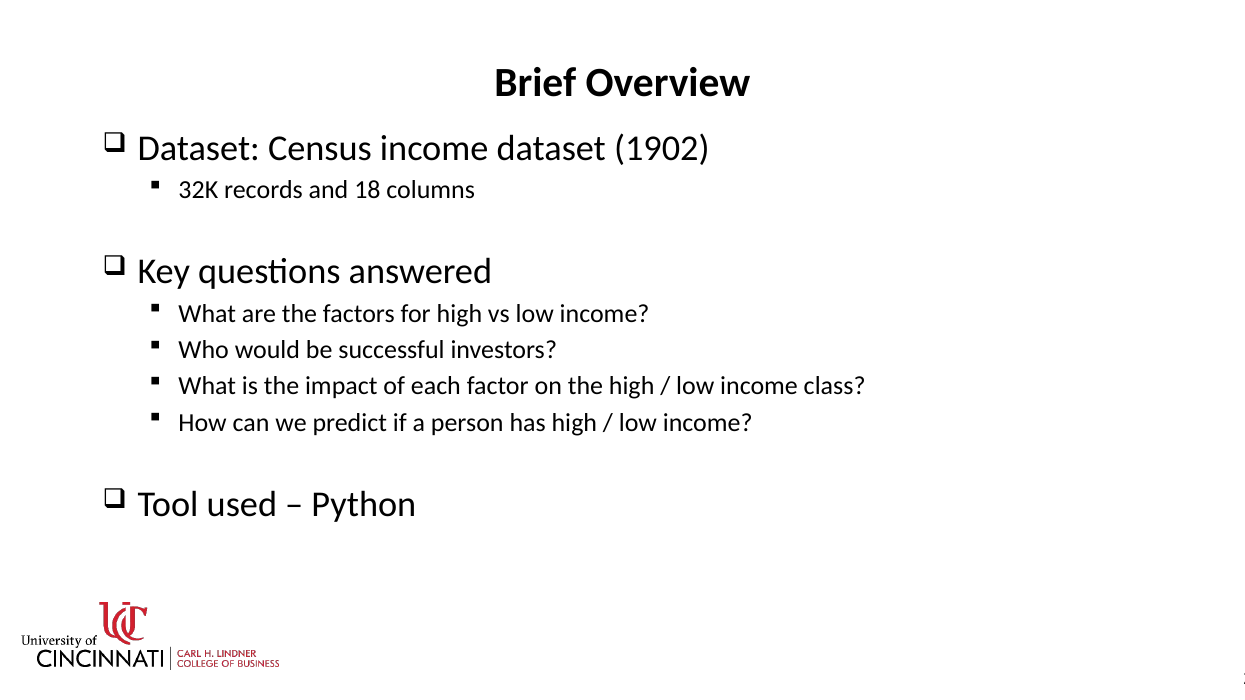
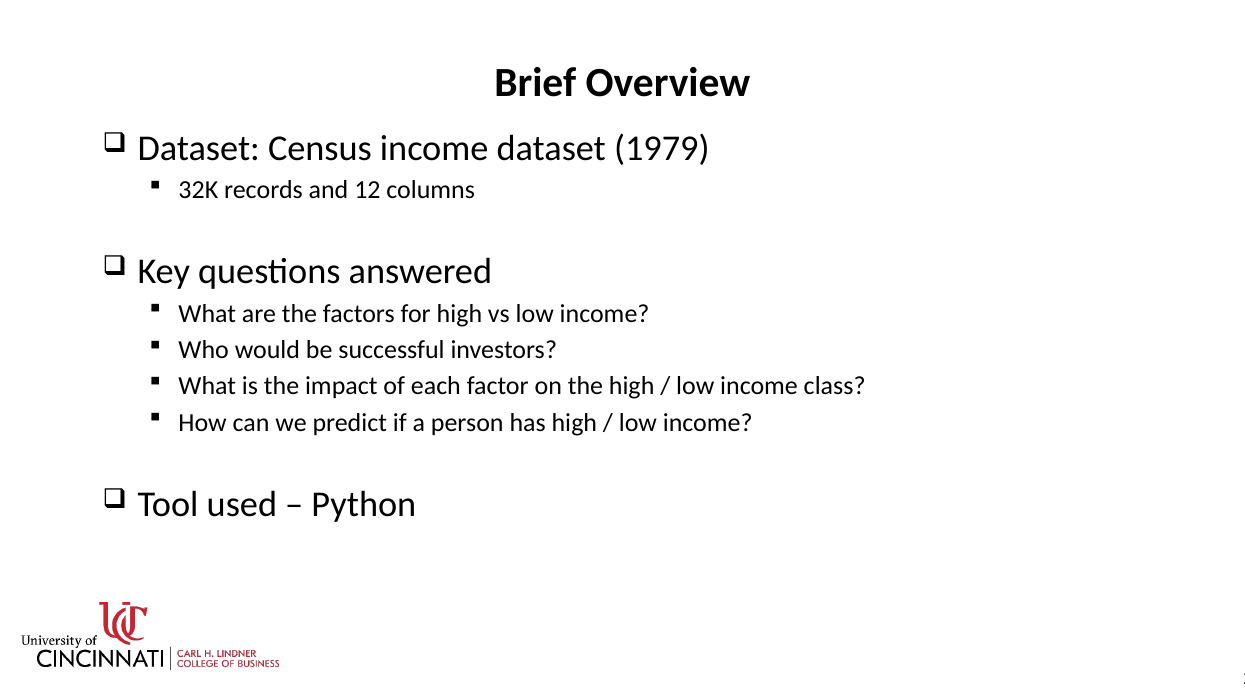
1902: 1902 -> 1979
18: 18 -> 12
